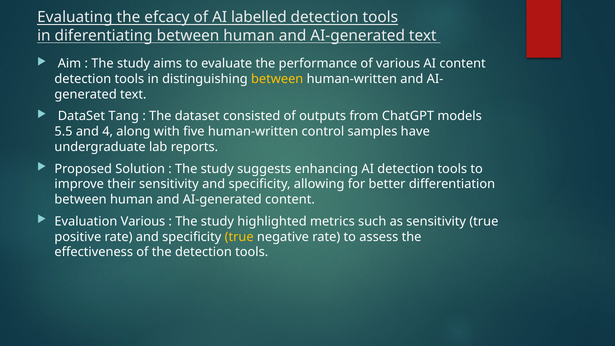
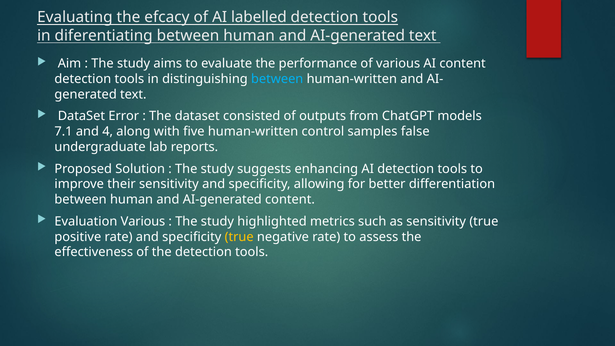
between at (277, 79) colour: yellow -> light blue
Tang: Tang -> Error
5.5: 5.5 -> 7.1
have: have -> false
